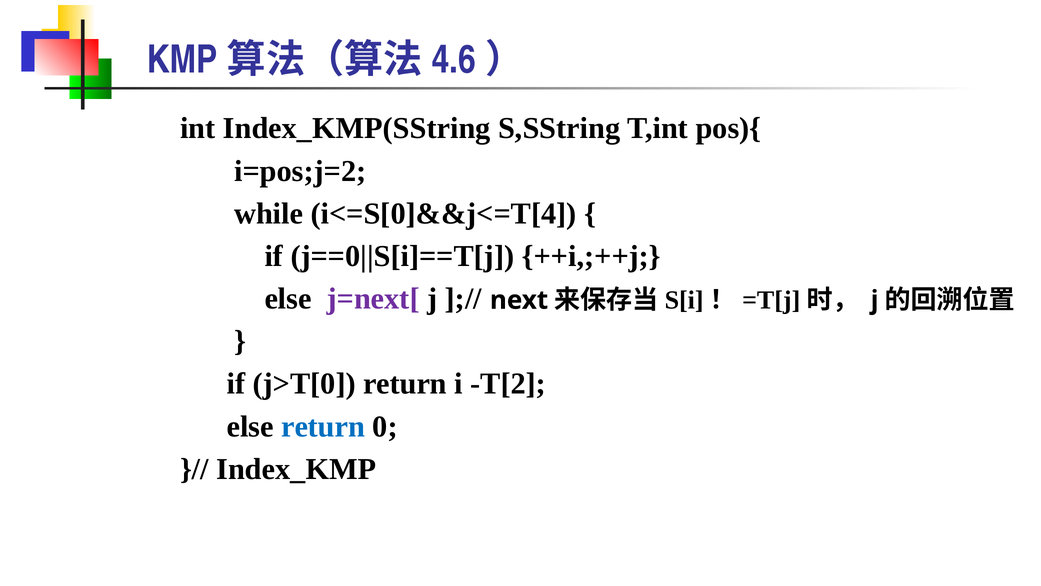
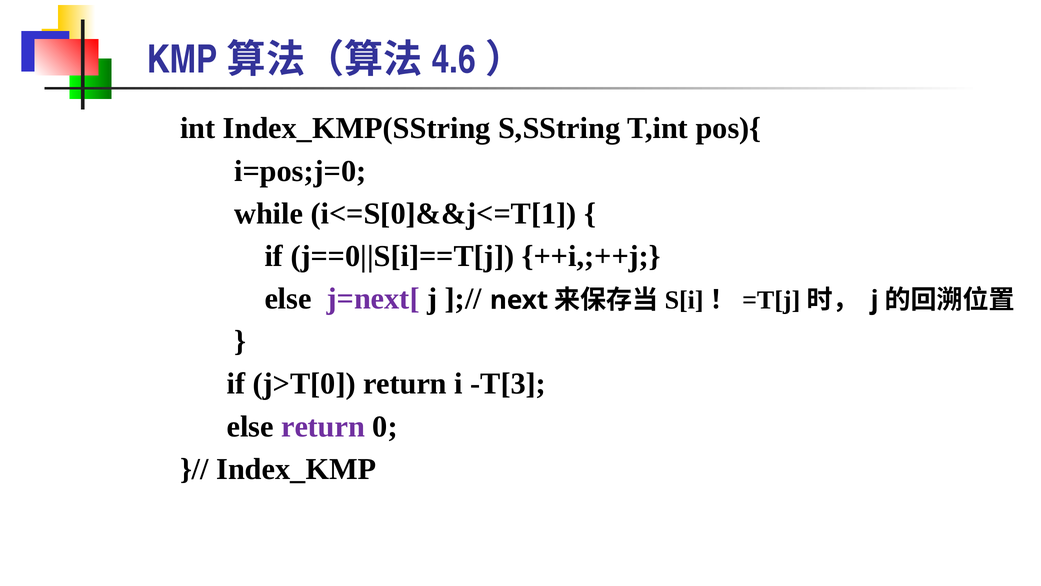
i=pos;j=2: i=pos;j=2 -> i=pos;j=0
i<=S[0]&&j<=T[4: i<=S[0]&&j<=T[4 -> i<=S[0]&&j<=T[1
T[2: T[2 -> T[3
return at (323, 426) colour: blue -> purple
